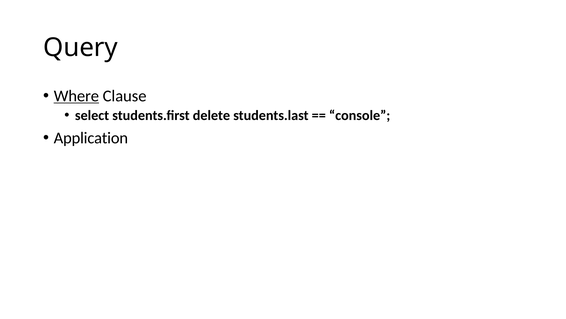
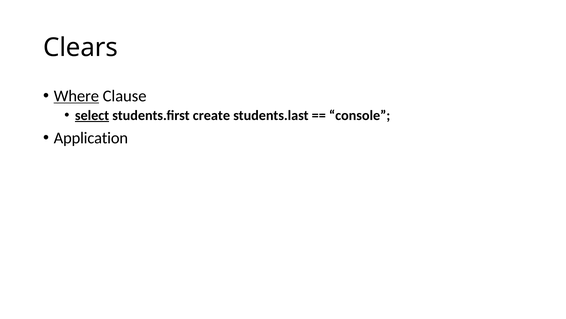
Query: Query -> Clears
select underline: none -> present
delete: delete -> create
